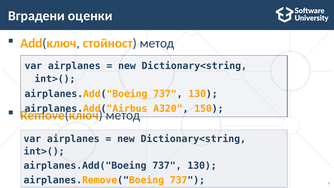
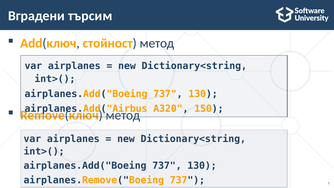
оценки: оценки -> търсим
